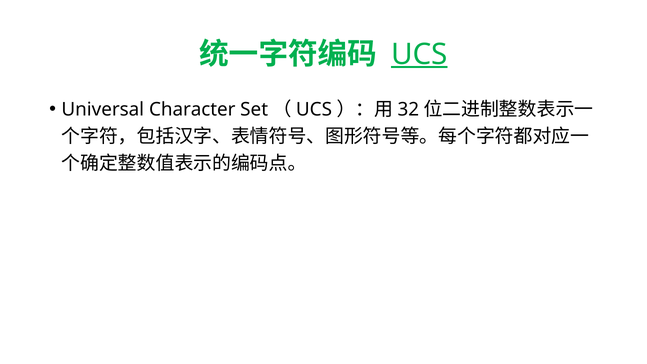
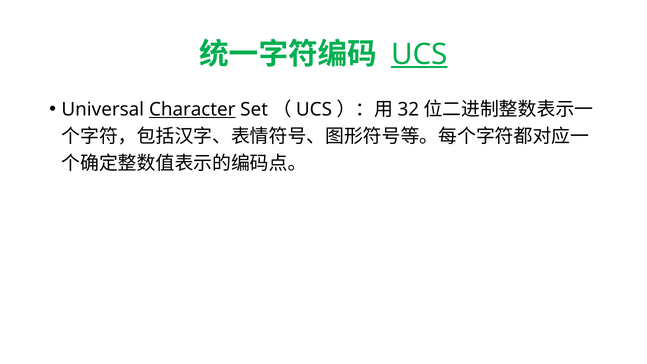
Character underline: none -> present
